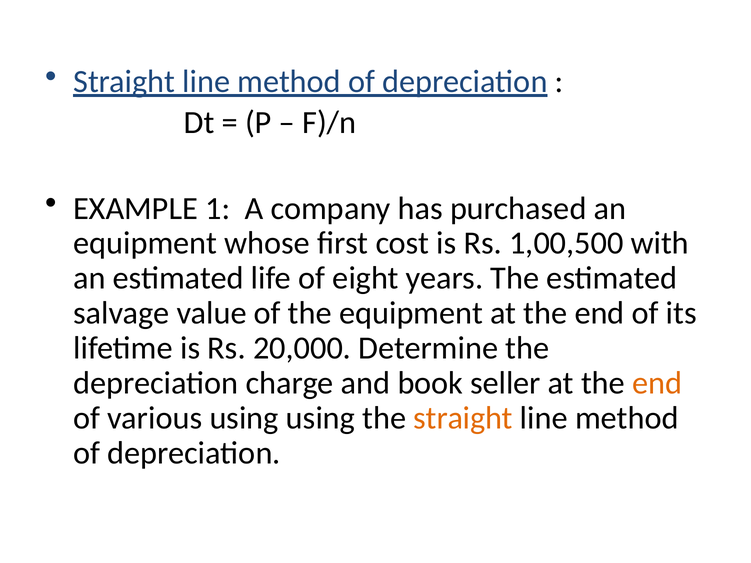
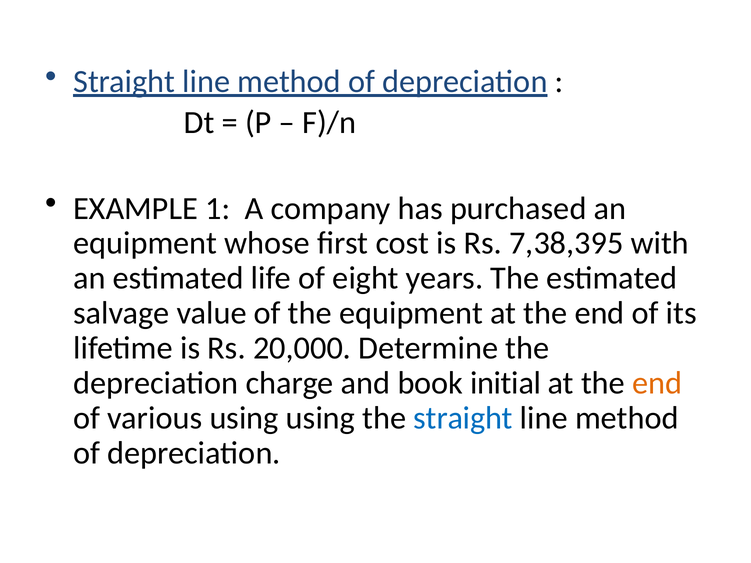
1,00,500: 1,00,500 -> 7,38,395
seller: seller -> initial
straight at (463, 418) colour: orange -> blue
